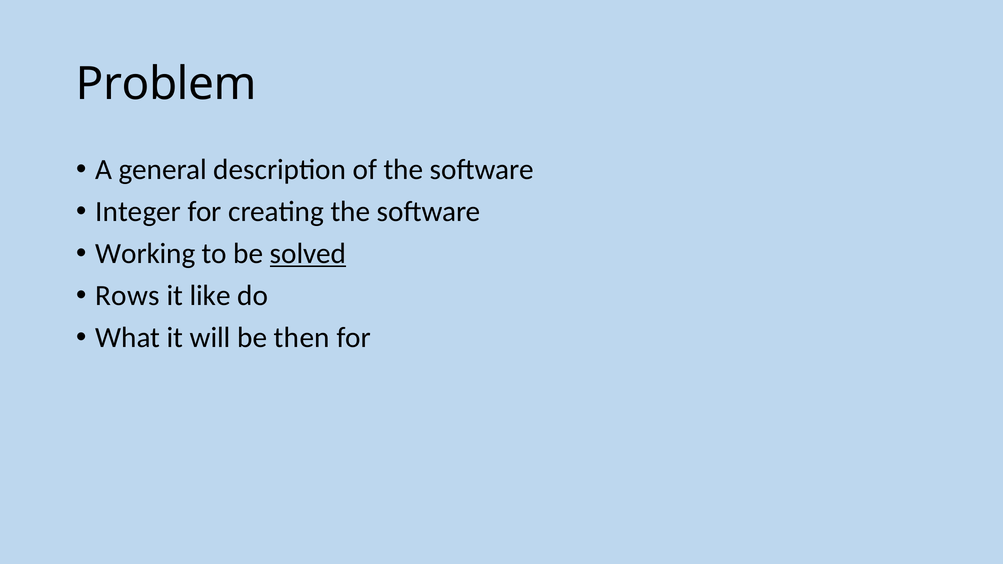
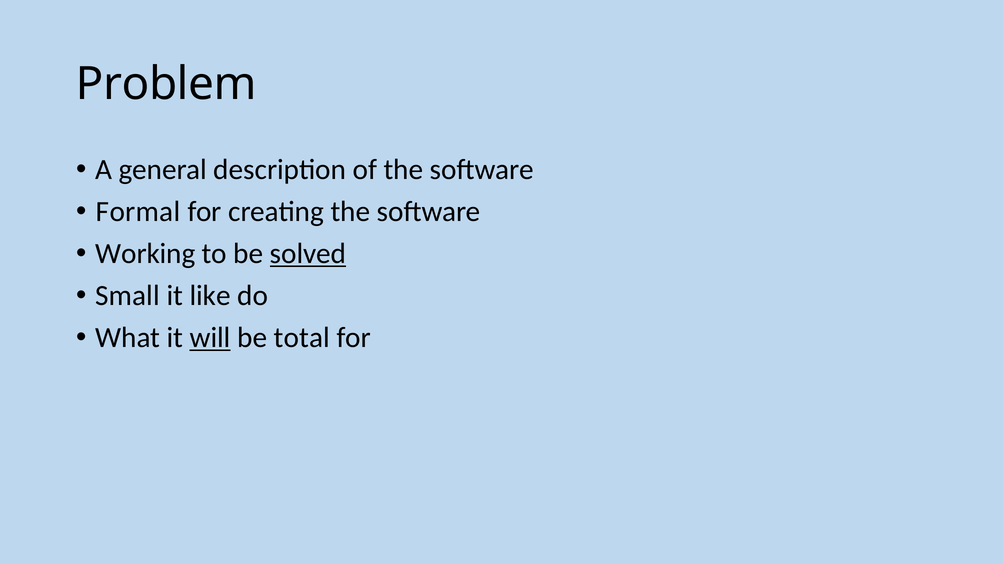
Integer: Integer -> Formal
Rows: Rows -> Small
will underline: none -> present
then: then -> total
